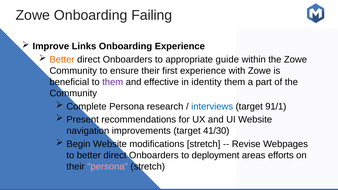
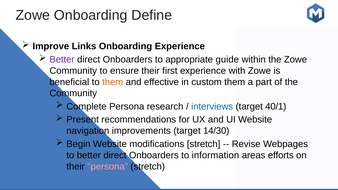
Failing: Failing -> Define
Better at (62, 60) colour: orange -> purple
them at (113, 82) colour: purple -> orange
identity: identity -> custom
91/1: 91/1 -> 40/1
41/30: 41/30 -> 14/30
deployment: deployment -> information
